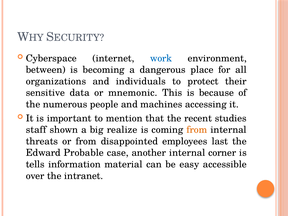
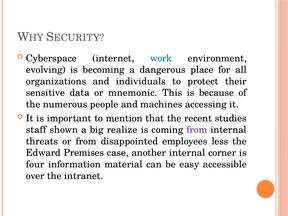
between: between -> evolving
from at (197, 130) colour: orange -> purple
last: last -> less
Probable: Probable -> Premises
tells: tells -> four
